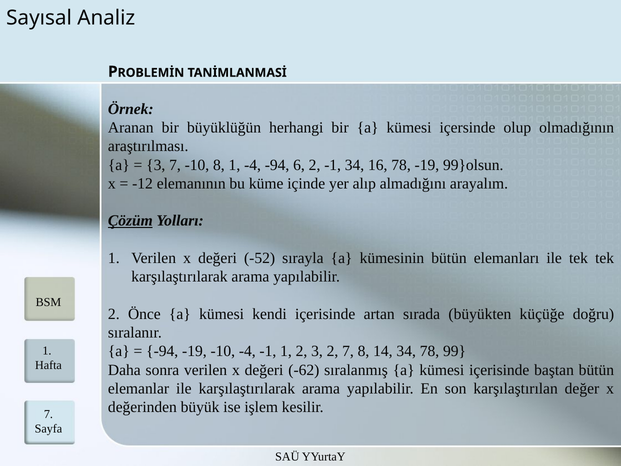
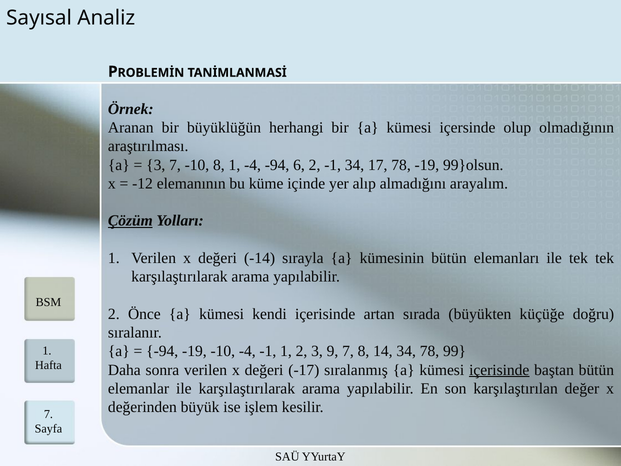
16: 16 -> 17
-52: -52 -> -14
3 2: 2 -> 9
-62: -62 -> -17
içerisinde at (499, 370) underline: none -> present
